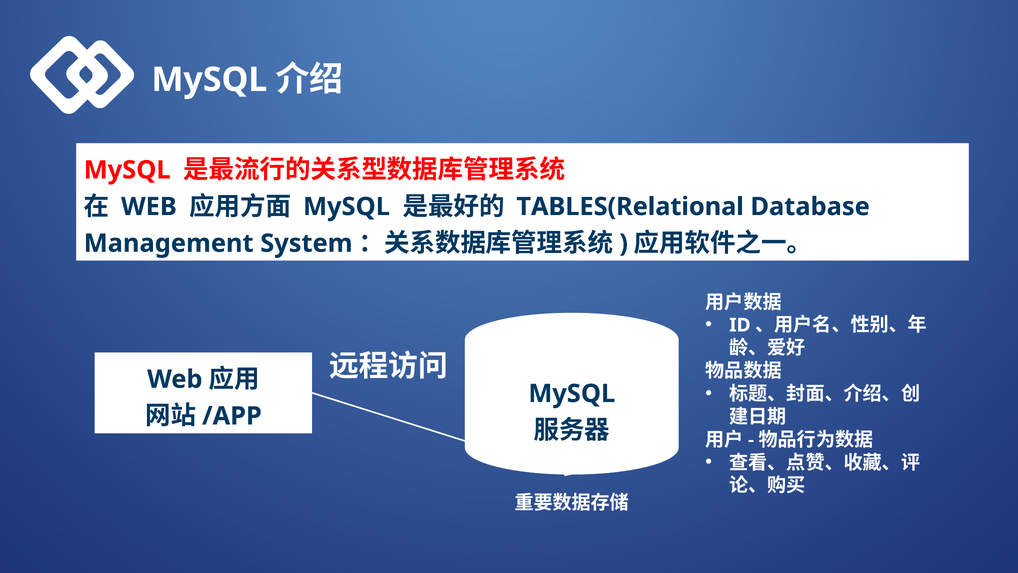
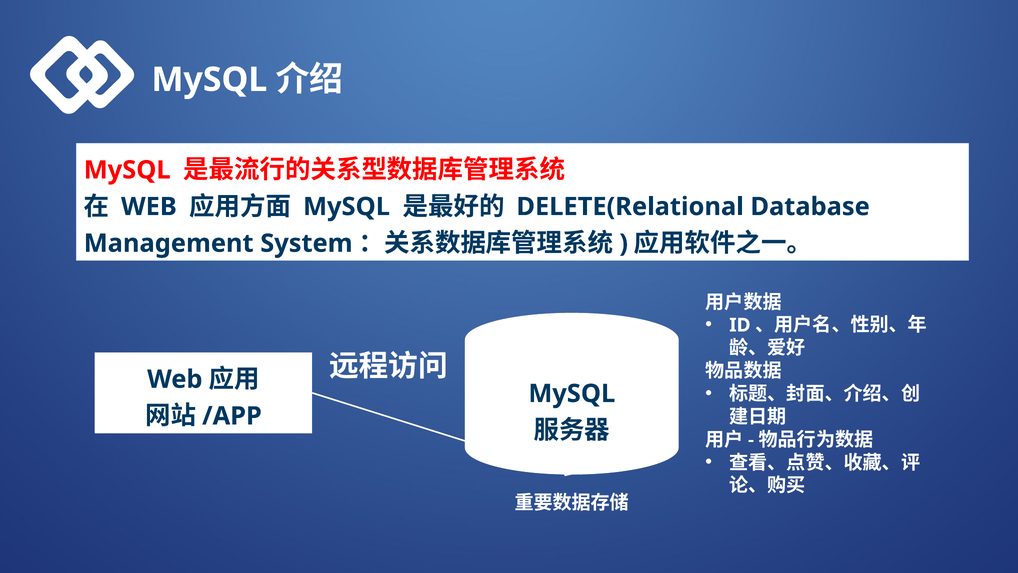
TABLES(Relational: TABLES(Relational -> DELETE(Relational
